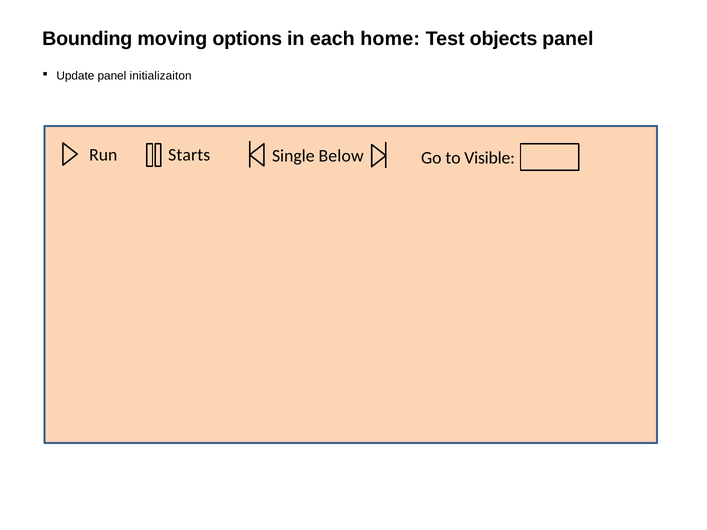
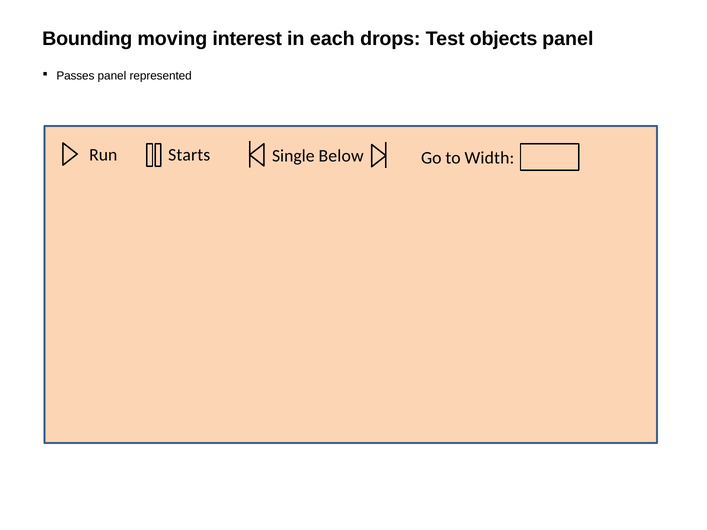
options: options -> interest
home: home -> drops
Update: Update -> Passes
initializaiton: initializaiton -> represented
Visible: Visible -> Width
